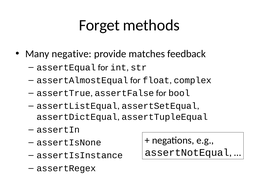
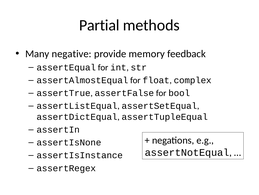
Forget: Forget -> Partial
matches: matches -> memory
